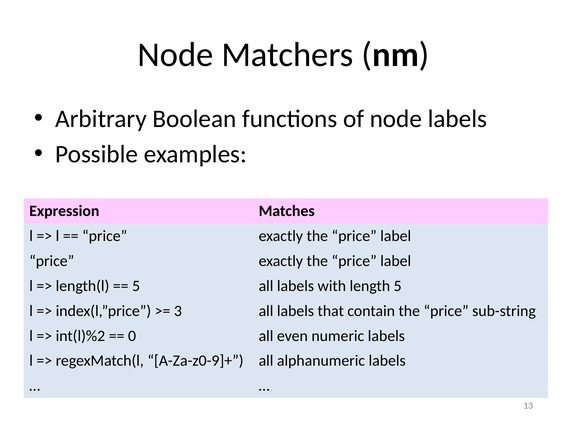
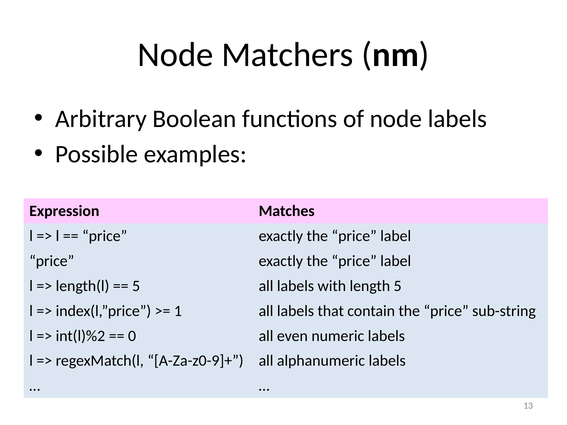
3: 3 -> 1
